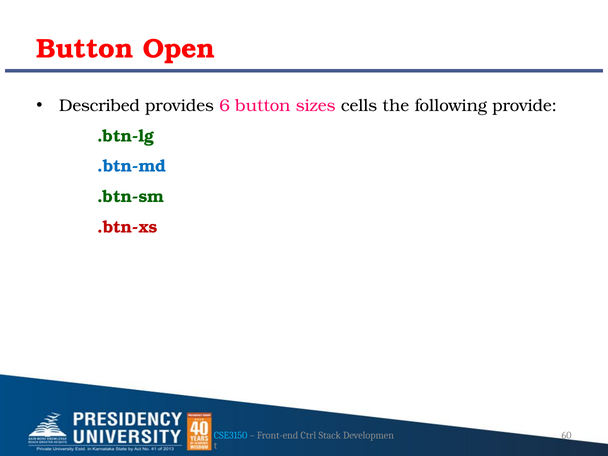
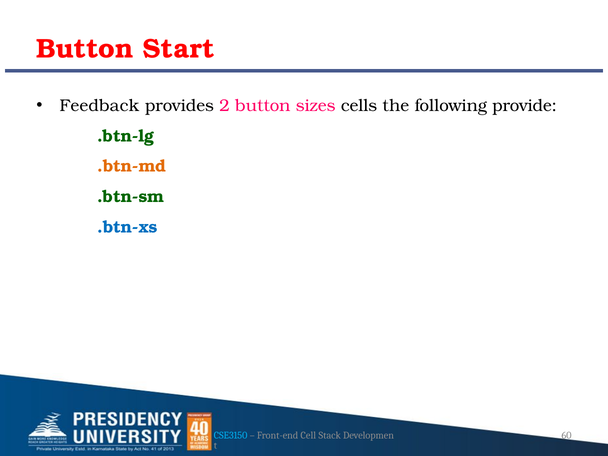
Open: Open -> Start
Described: Described -> Feedback
6: 6 -> 2
.btn-md colour: blue -> orange
.btn-xs colour: red -> blue
Ctrl: Ctrl -> Cell
